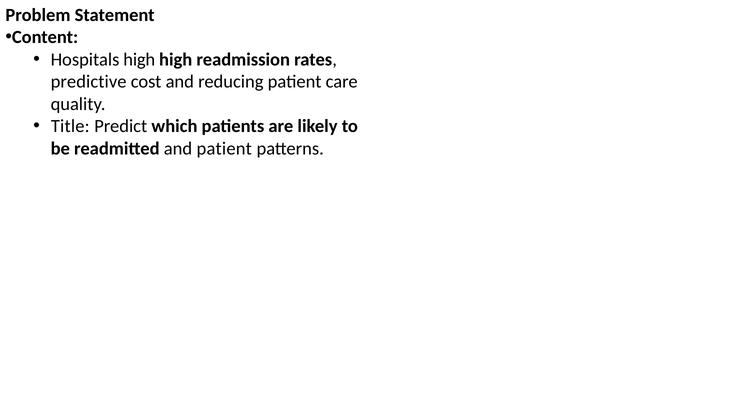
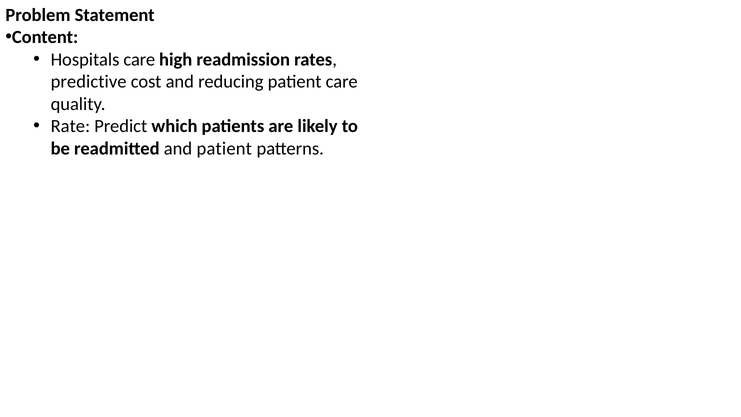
Hospitals high: high -> care
Title: Title -> Rate
